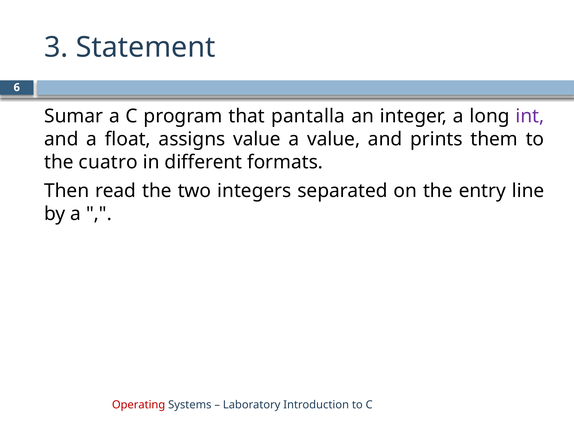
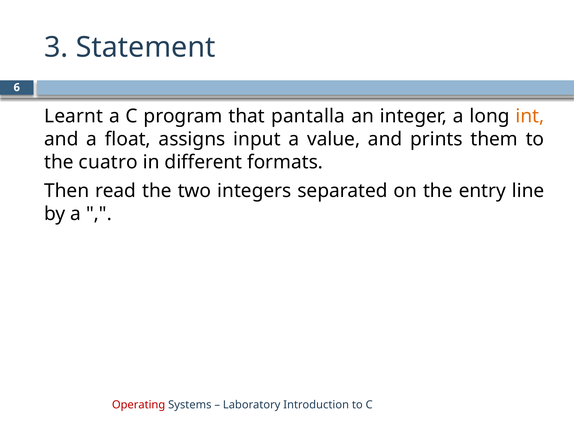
Sumar: Sumar -> Learnt
int colour: purple -> orange
assigns value: value -> input
